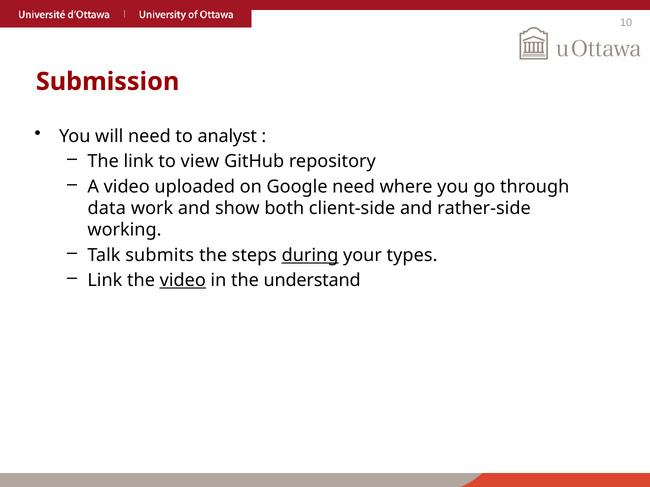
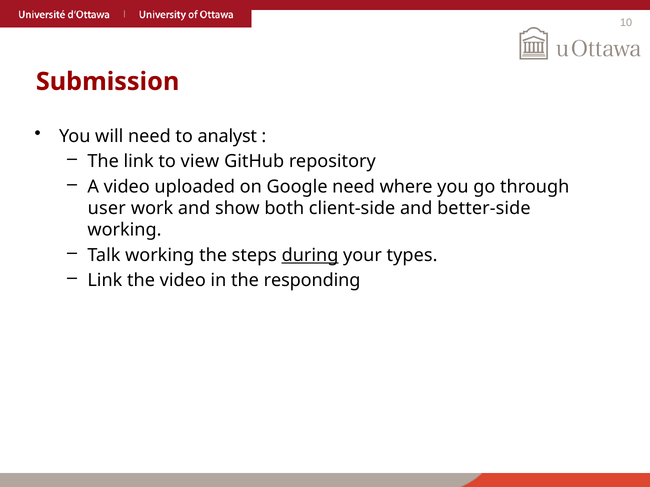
data: data -> user
rather-side: rather-side -> better-side
Talk submits: submits -> working
video at (183, 281) underline: present -> none
understand: understand -> responding
